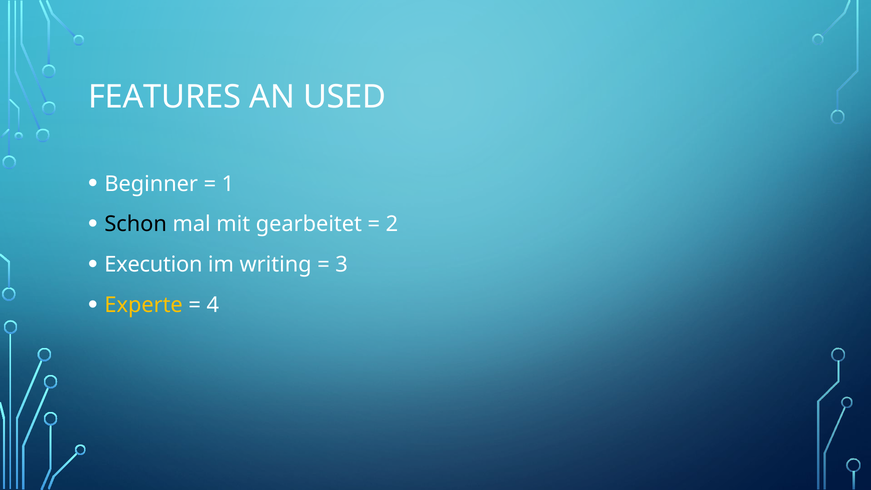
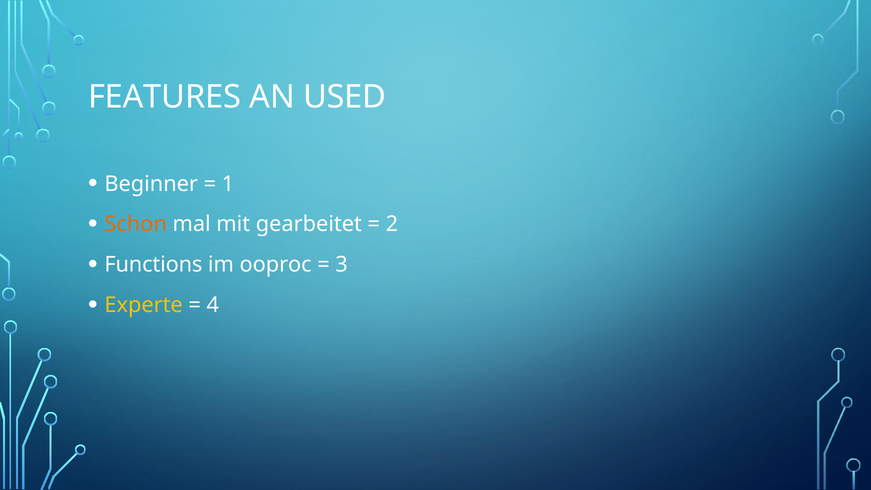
Schon colour: black -> orange
Execution: Execution -> Functions
writing: writing -> ooproc
